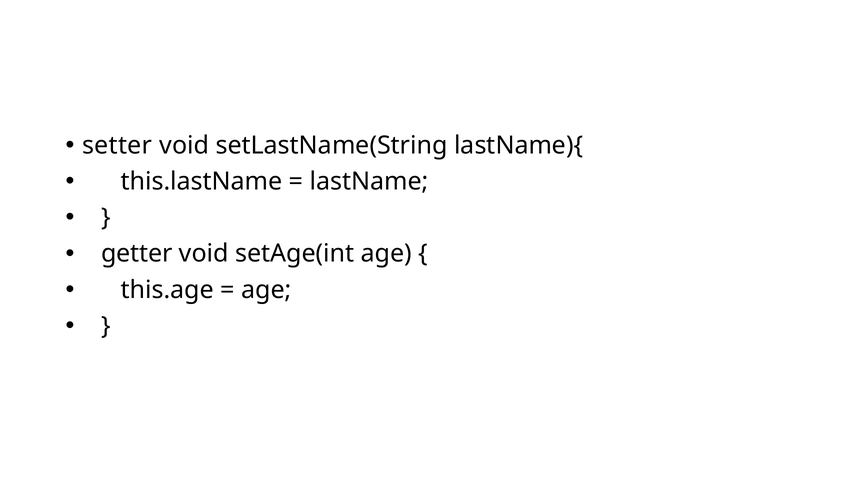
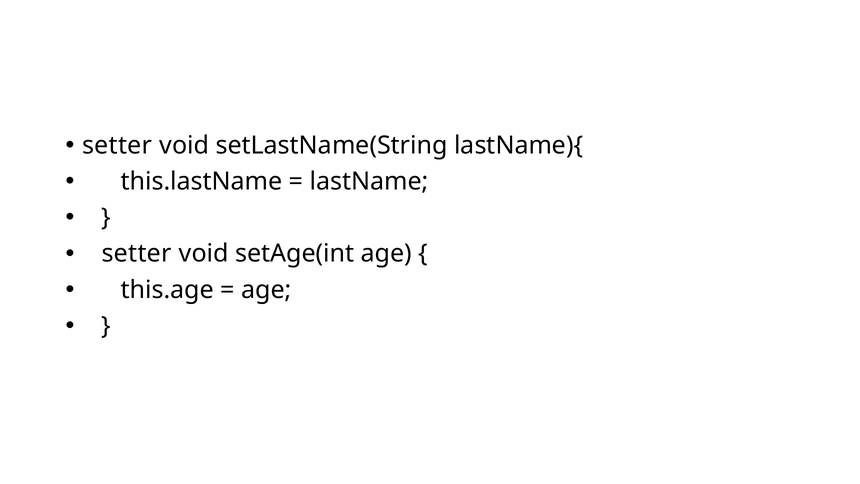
getter at (137, 254): getter -> setter
